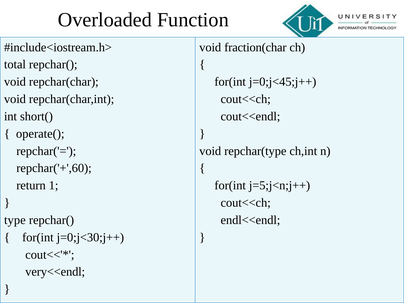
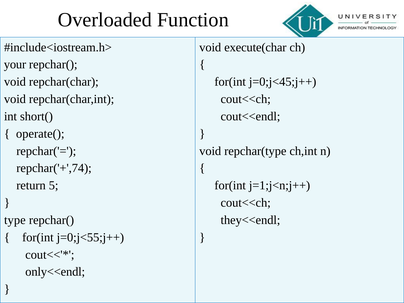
fraction(char: fraction(char -> execute(char
total: total -> your
repchar('+',60: repchar('+',60 -> repchar('+',74
1: 1 -> 5
j=5;j<n;j++: j=5;j<n;j++ -> j=1;j<n;j++
endl<<endl: endl<<endl -> they<<endl
j=0;j<30;j++: j=0;j<30;j++ -> j=0;j<55;j++
very<<endl: very<<endl -> only<<endl
